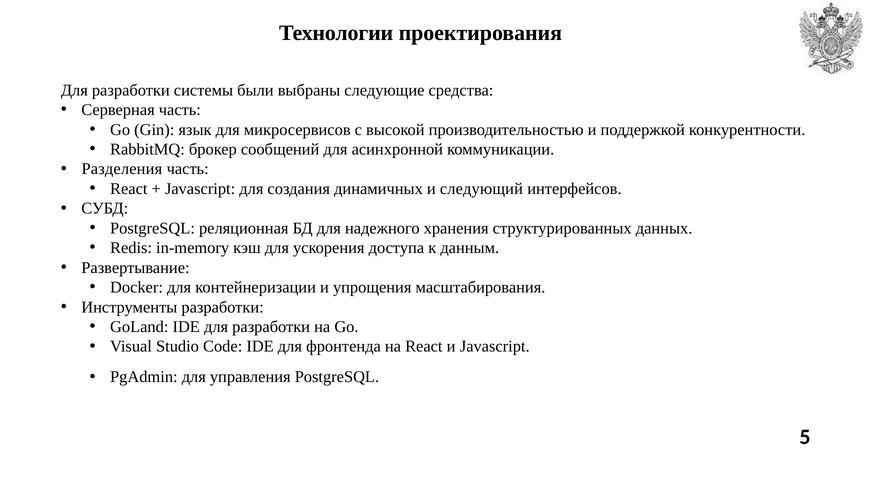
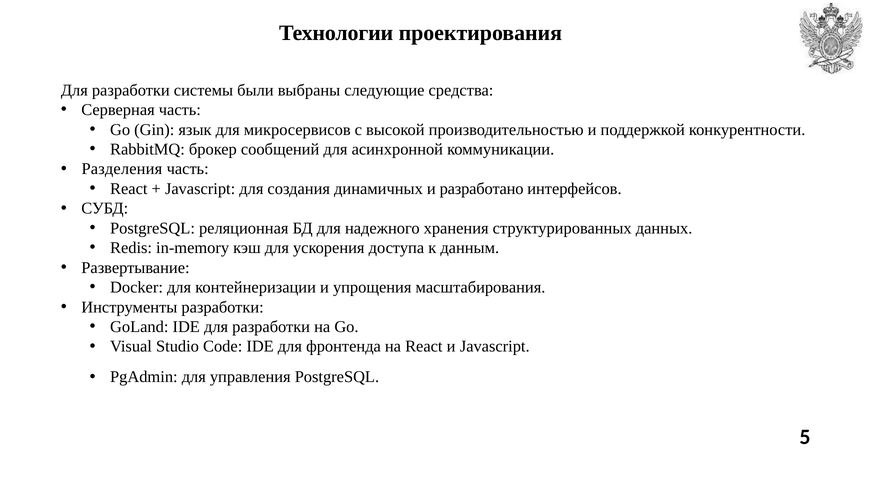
следующий: следующий -> разработано
